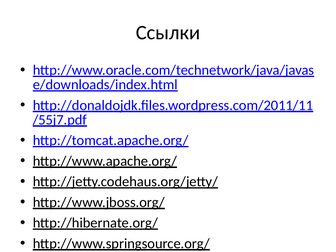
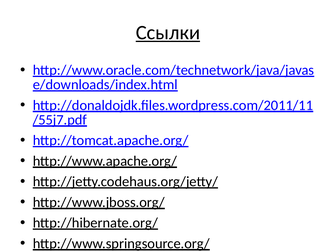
Ссылки underline: none -> present
